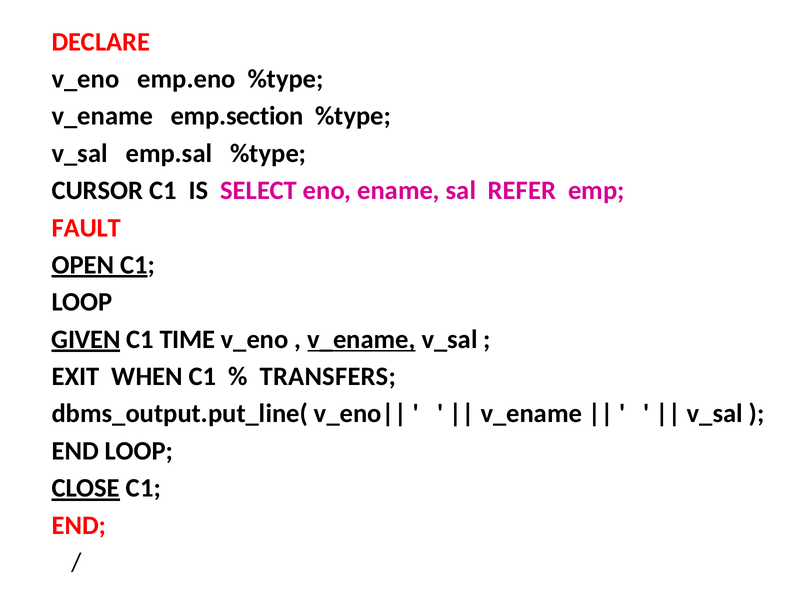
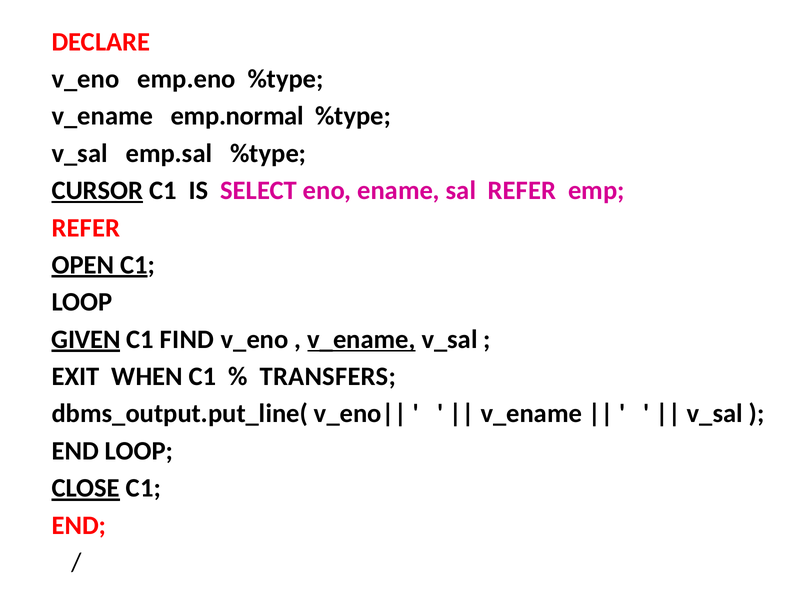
emp.section: emp.section -> emp.normal
CURSOR underline: none -> present
FAULT at (86, 228): FAULT -> REFER
TIME: TIME -> FIND
